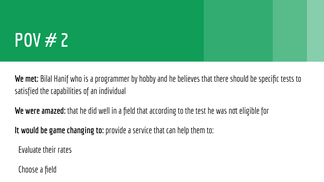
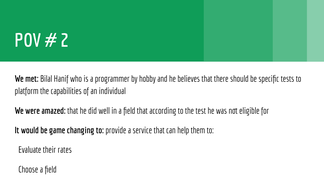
satisfied: satisfied -> platform
